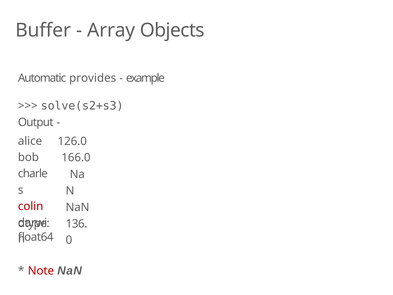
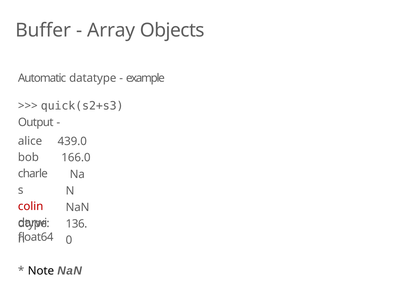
provides: provides -> datatype
solve(s2+s3: solve(s2+s3 -> quick(s2+s3
126.0: 126.0 -> 439.0
Note colour: red -> black
